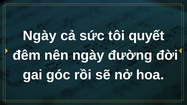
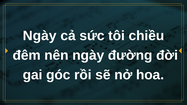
quyết: quyết -> chiều
